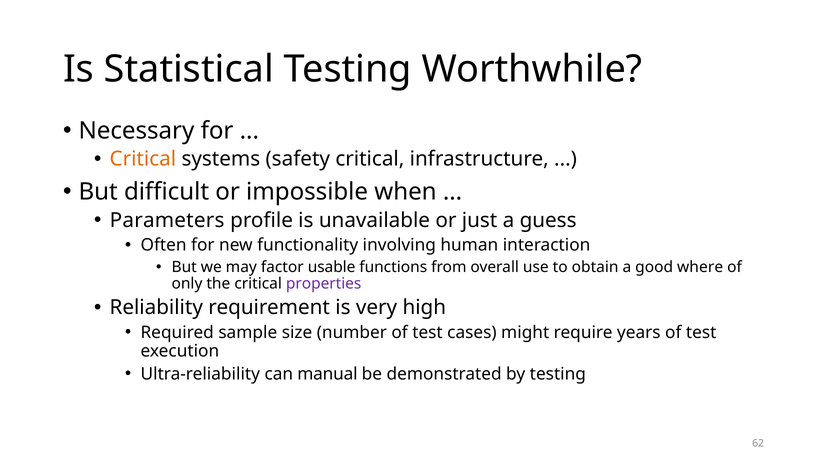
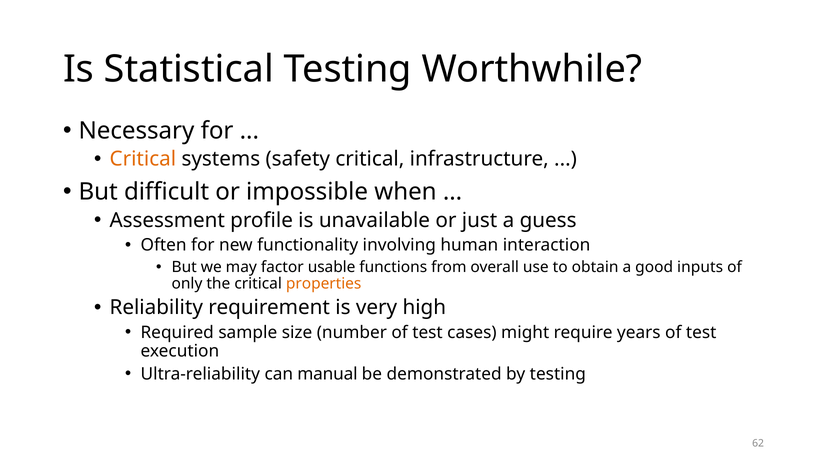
Parameters: Parameters -> Assessment
where: where -> inputs
properties colour: purple -> orange
